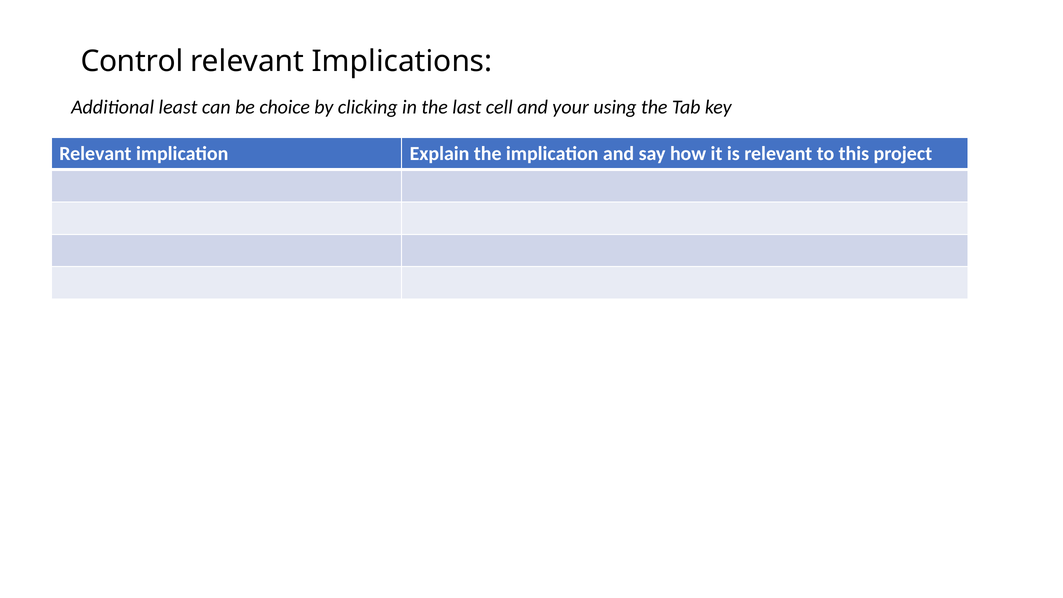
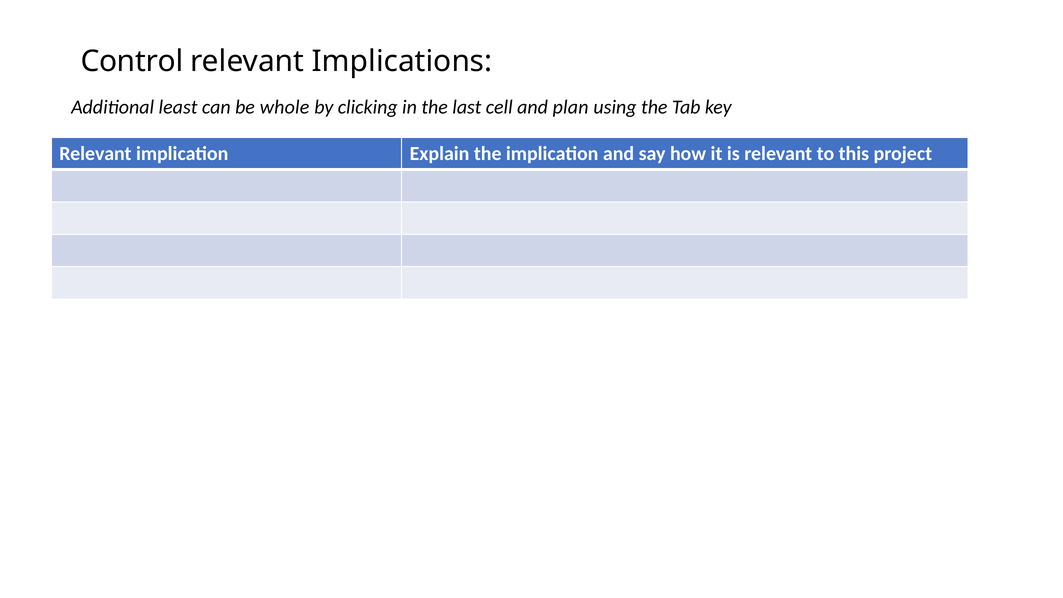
choice: choice -> whole
your: your -> plan
